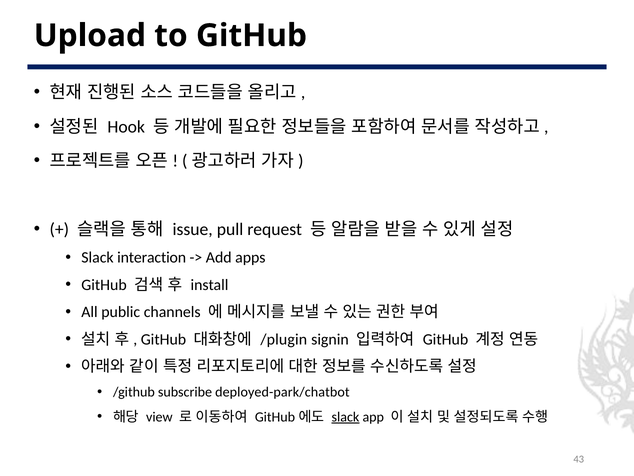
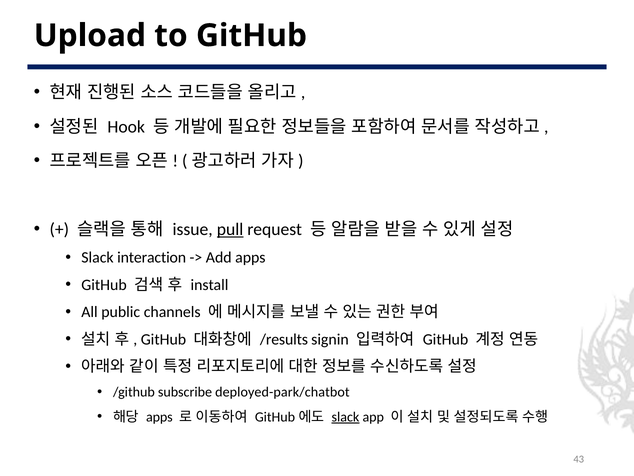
pull underline: none -> present
/plugin: /plugin -> /results
view at (159, 416): view -> apps
